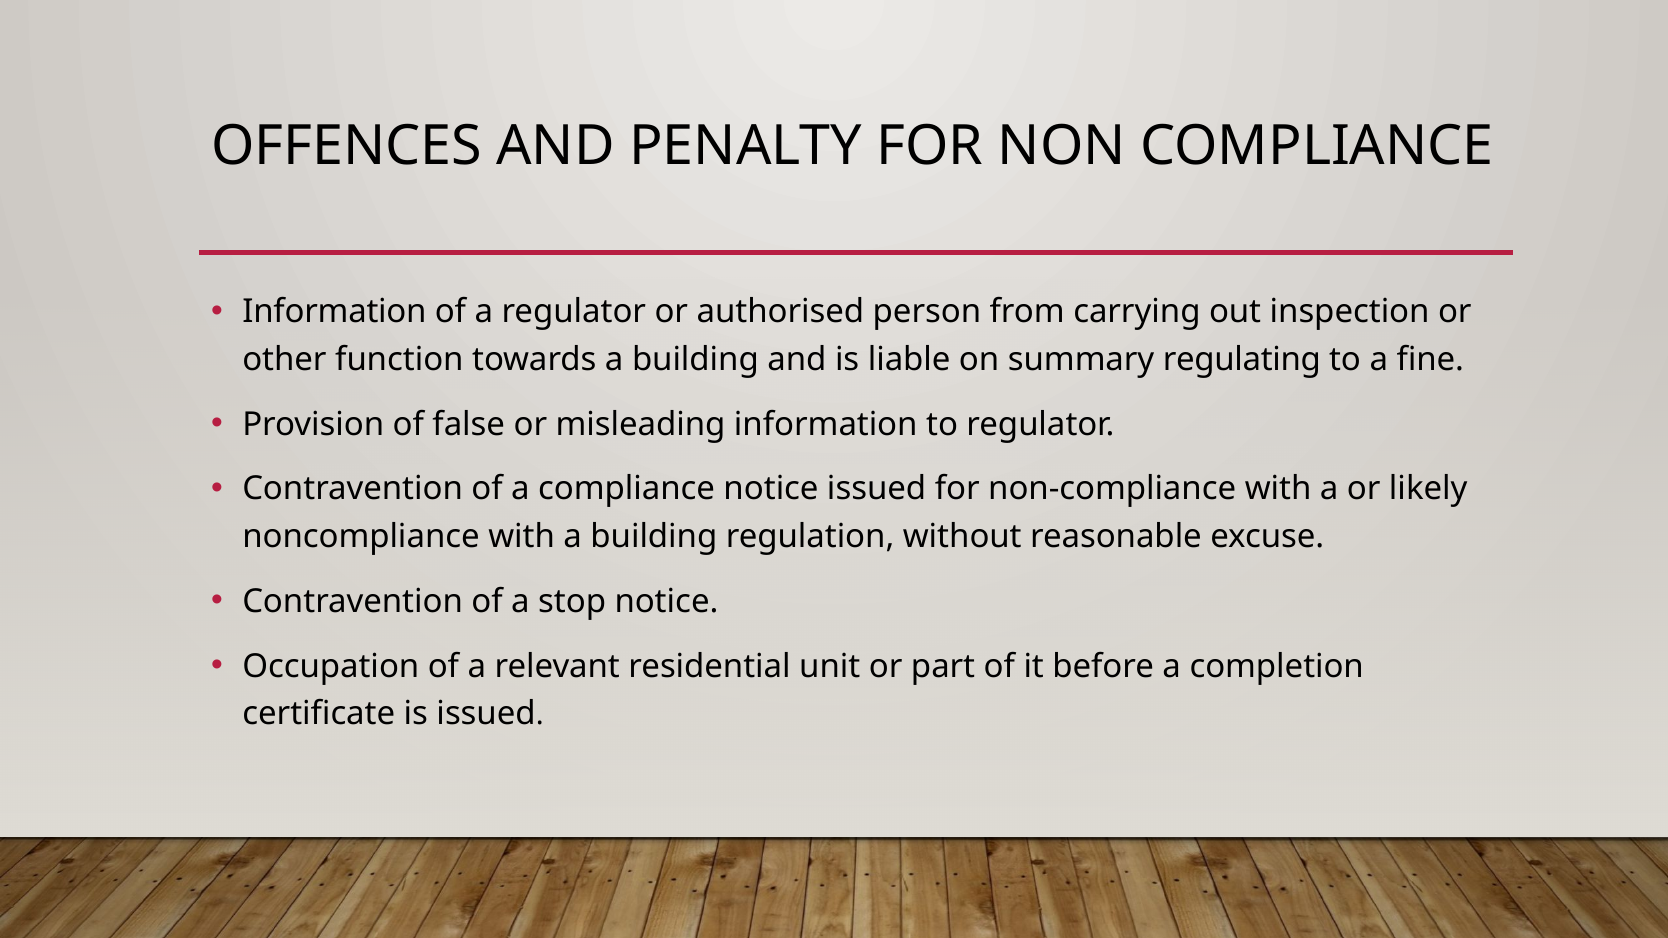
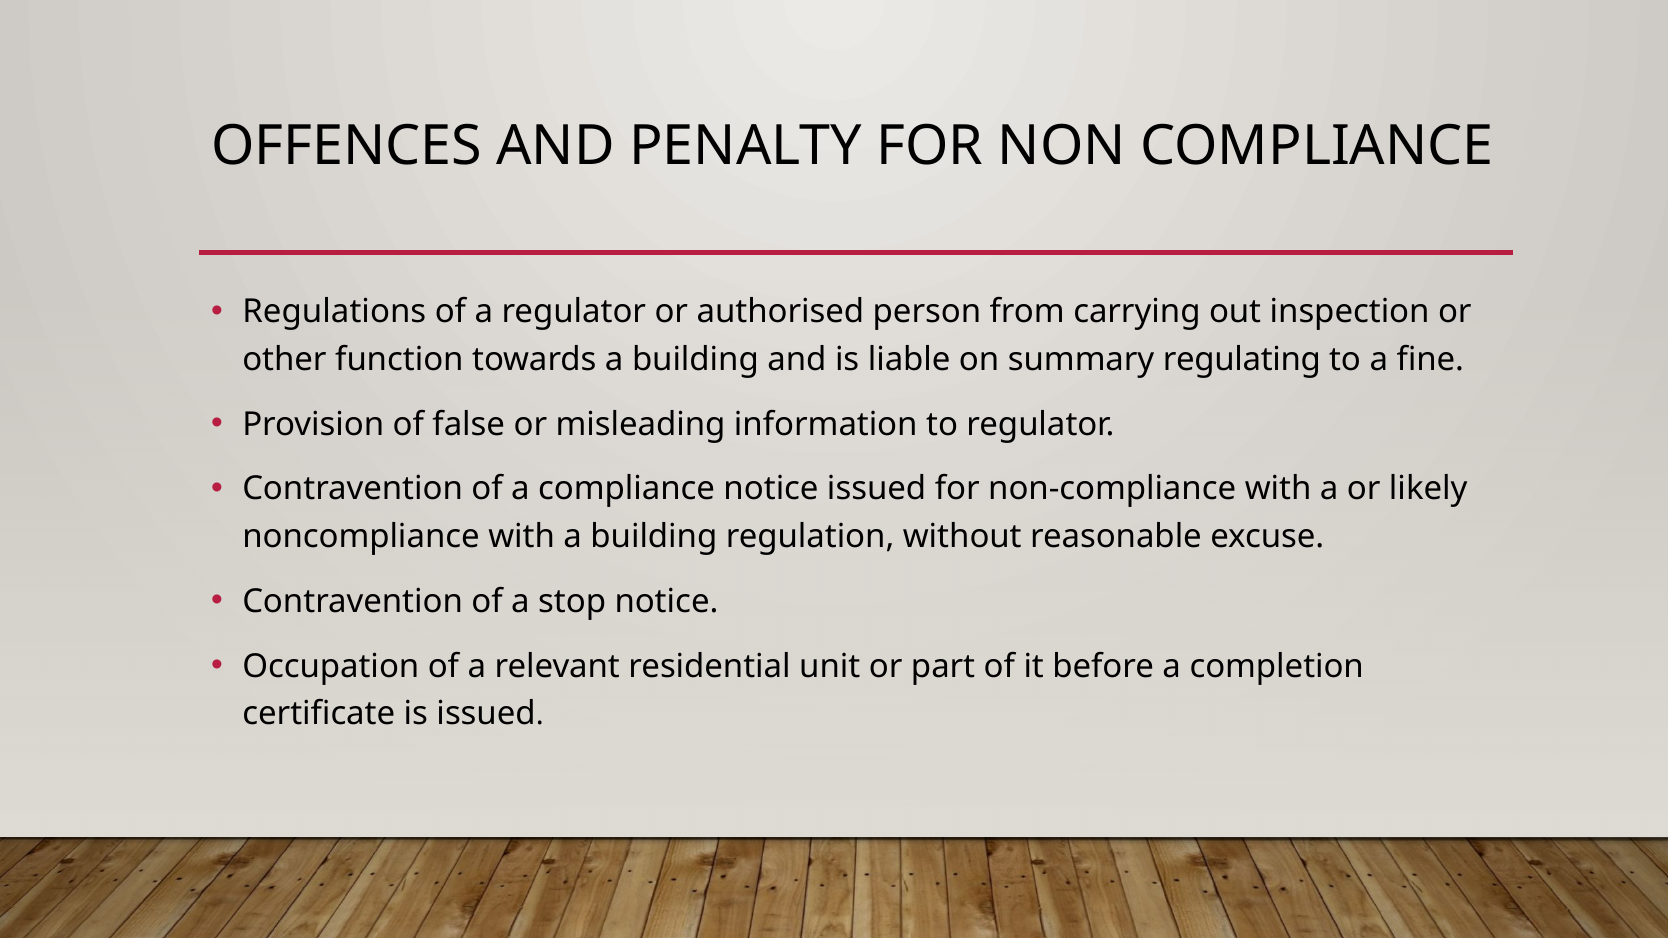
Information at (334, 312): Information -> Regulations
